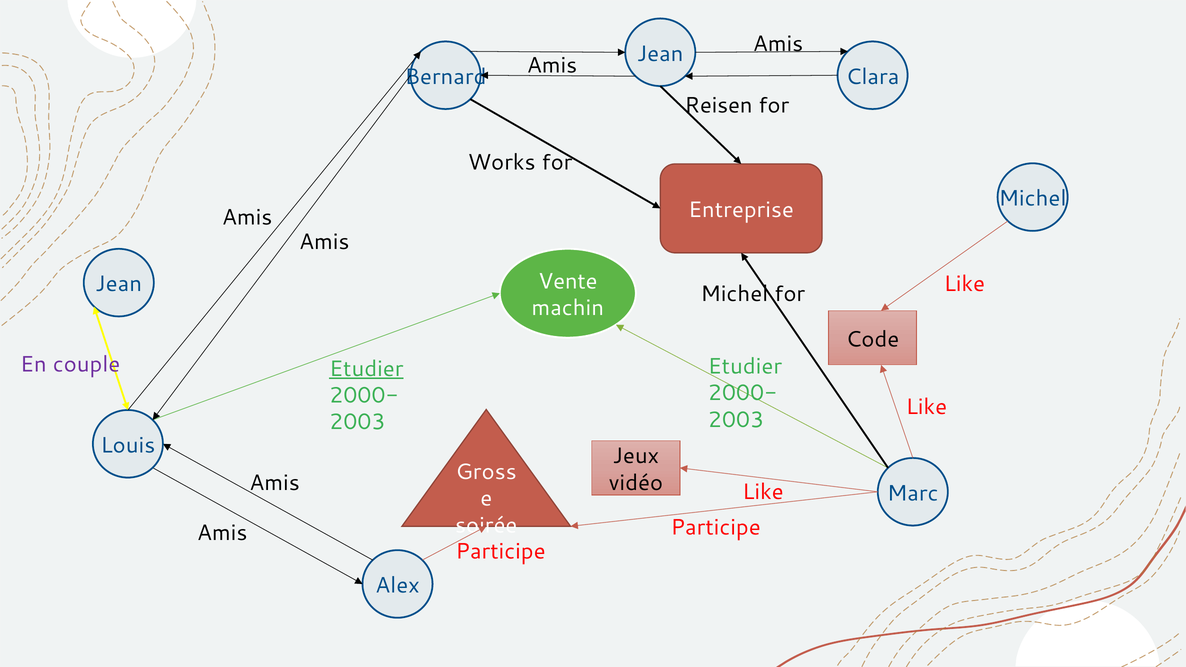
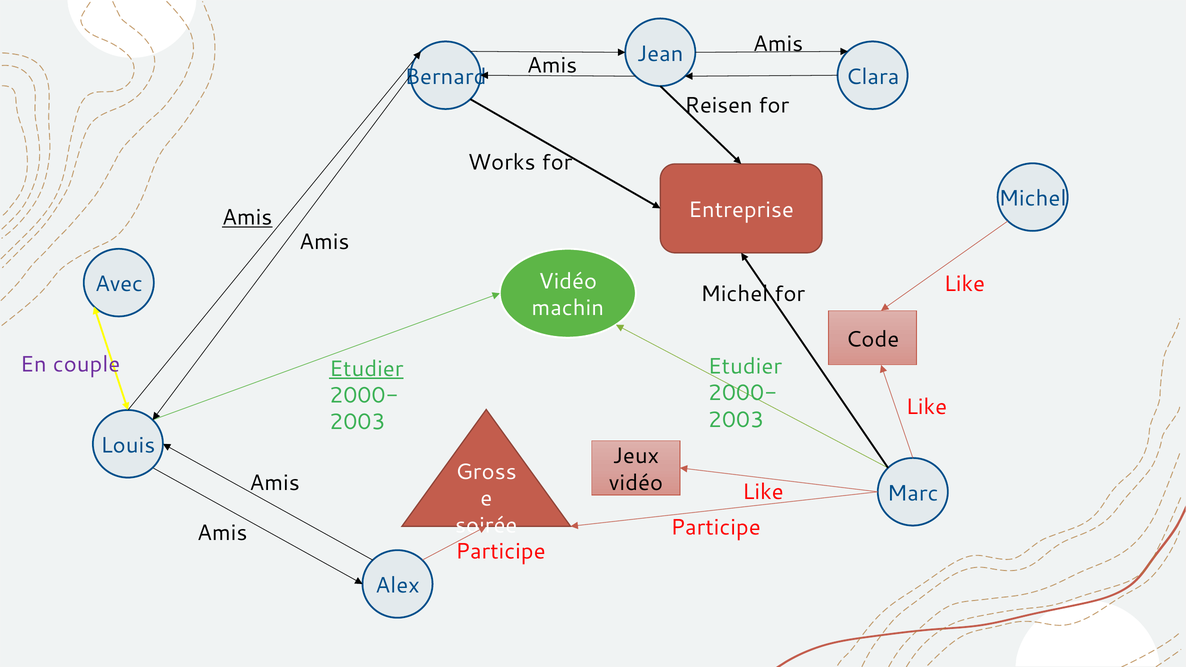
Amis at (247, 217) underline: none -> present
Vente at (568, 281): Vente -> Vidéo
Jean at (119, 284): Jean -> Avec
